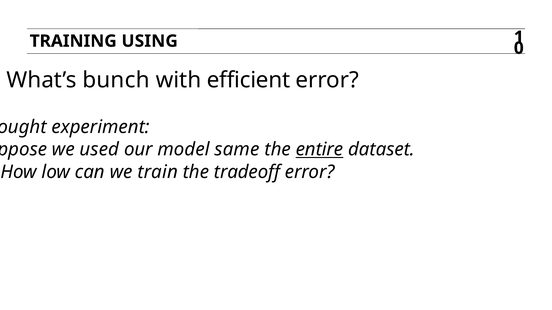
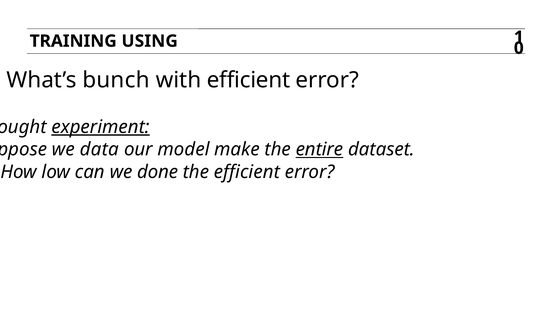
experiment underline: none -> present
used: used -> data
same: same -> make
train: train -> done
the tradeoff: tradeoff -> efficient
